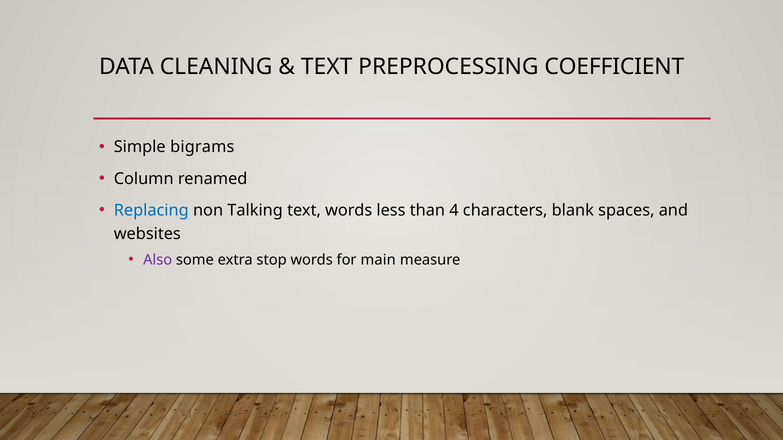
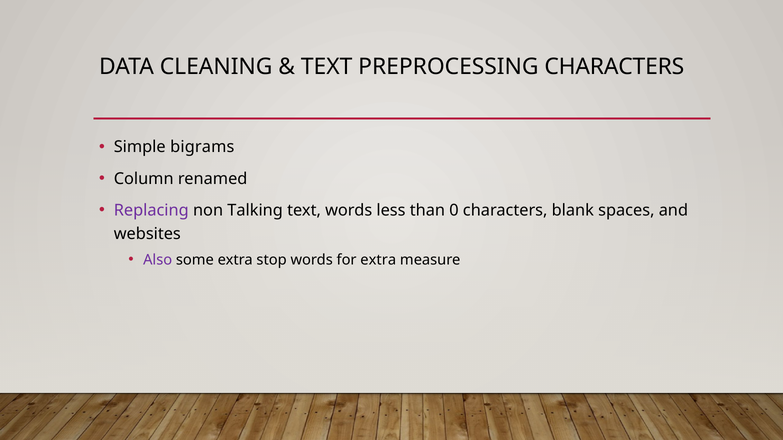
PREPROCESSING COEFFICIENT: COEFFICIENT -> CHARACTERS
Replacing colour: blue -> purple
4: 4 -> 0
for main: main -> extra
